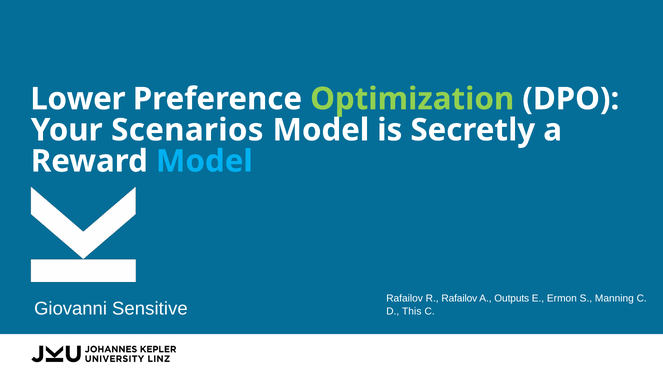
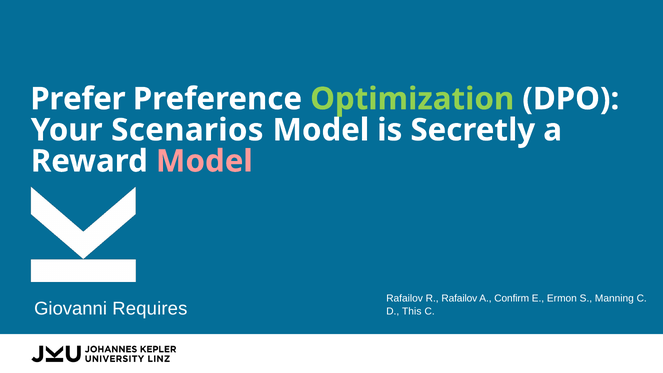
Lower: Lower -> Prefer
Model at (204, 161) colour: light blue -> pink
Outputs: Outputs -> Confirm
Sensitive: Sensitive -> Requires
